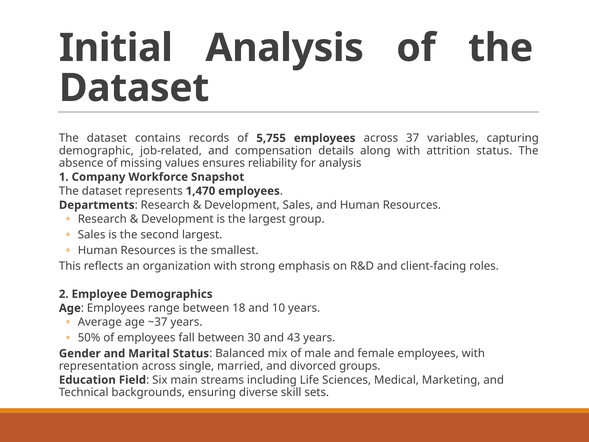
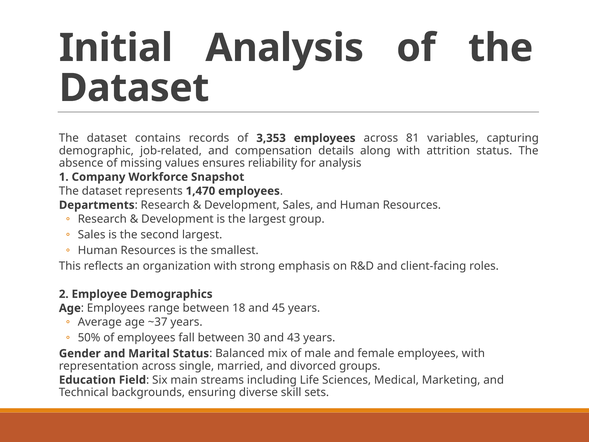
5,755: 5,755 -> 3,353
37: 37 -> 81
10: 10 -> 45
